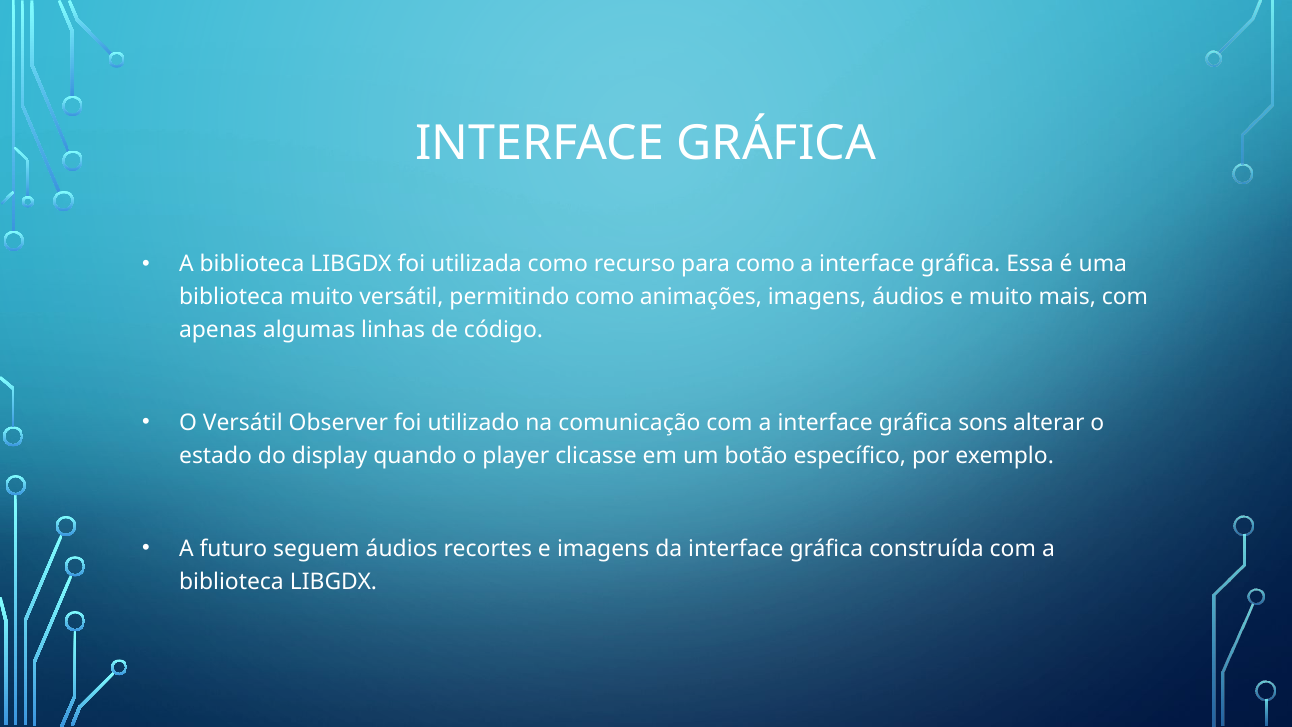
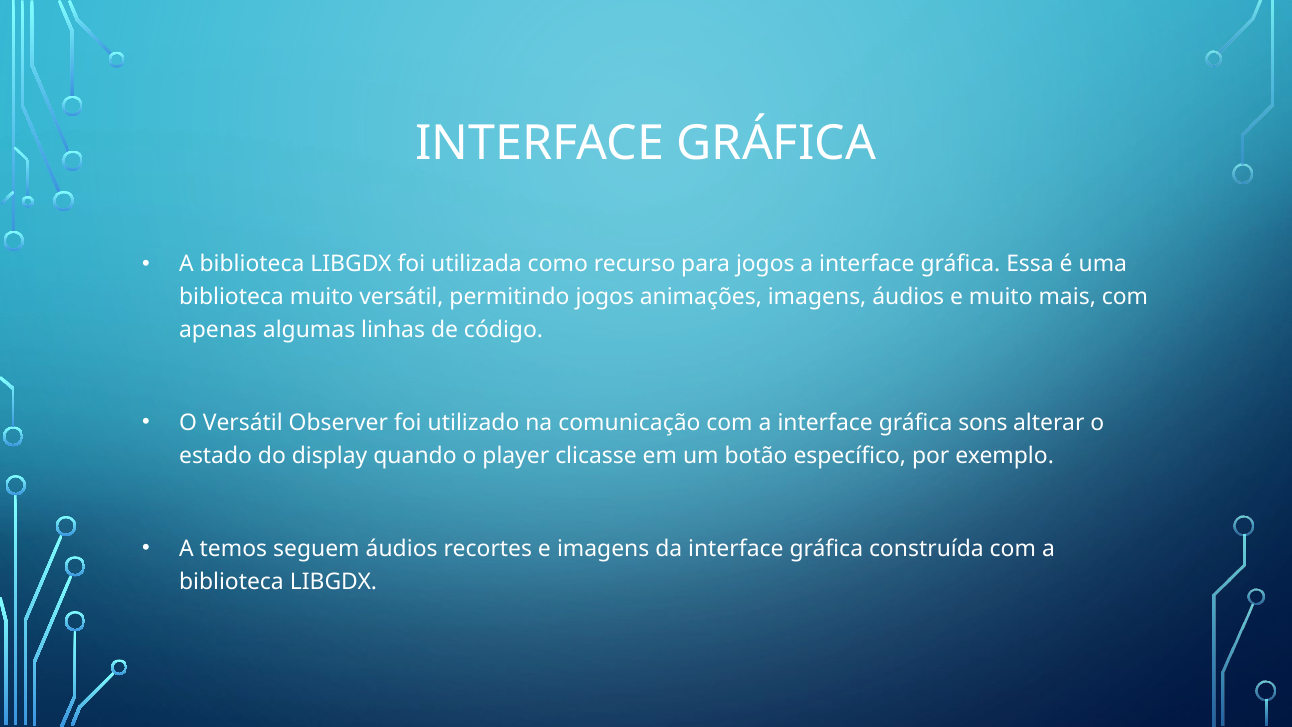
para como: como -> jogos
permitindo como: como -> jogos
futuro: futuro -> temos
